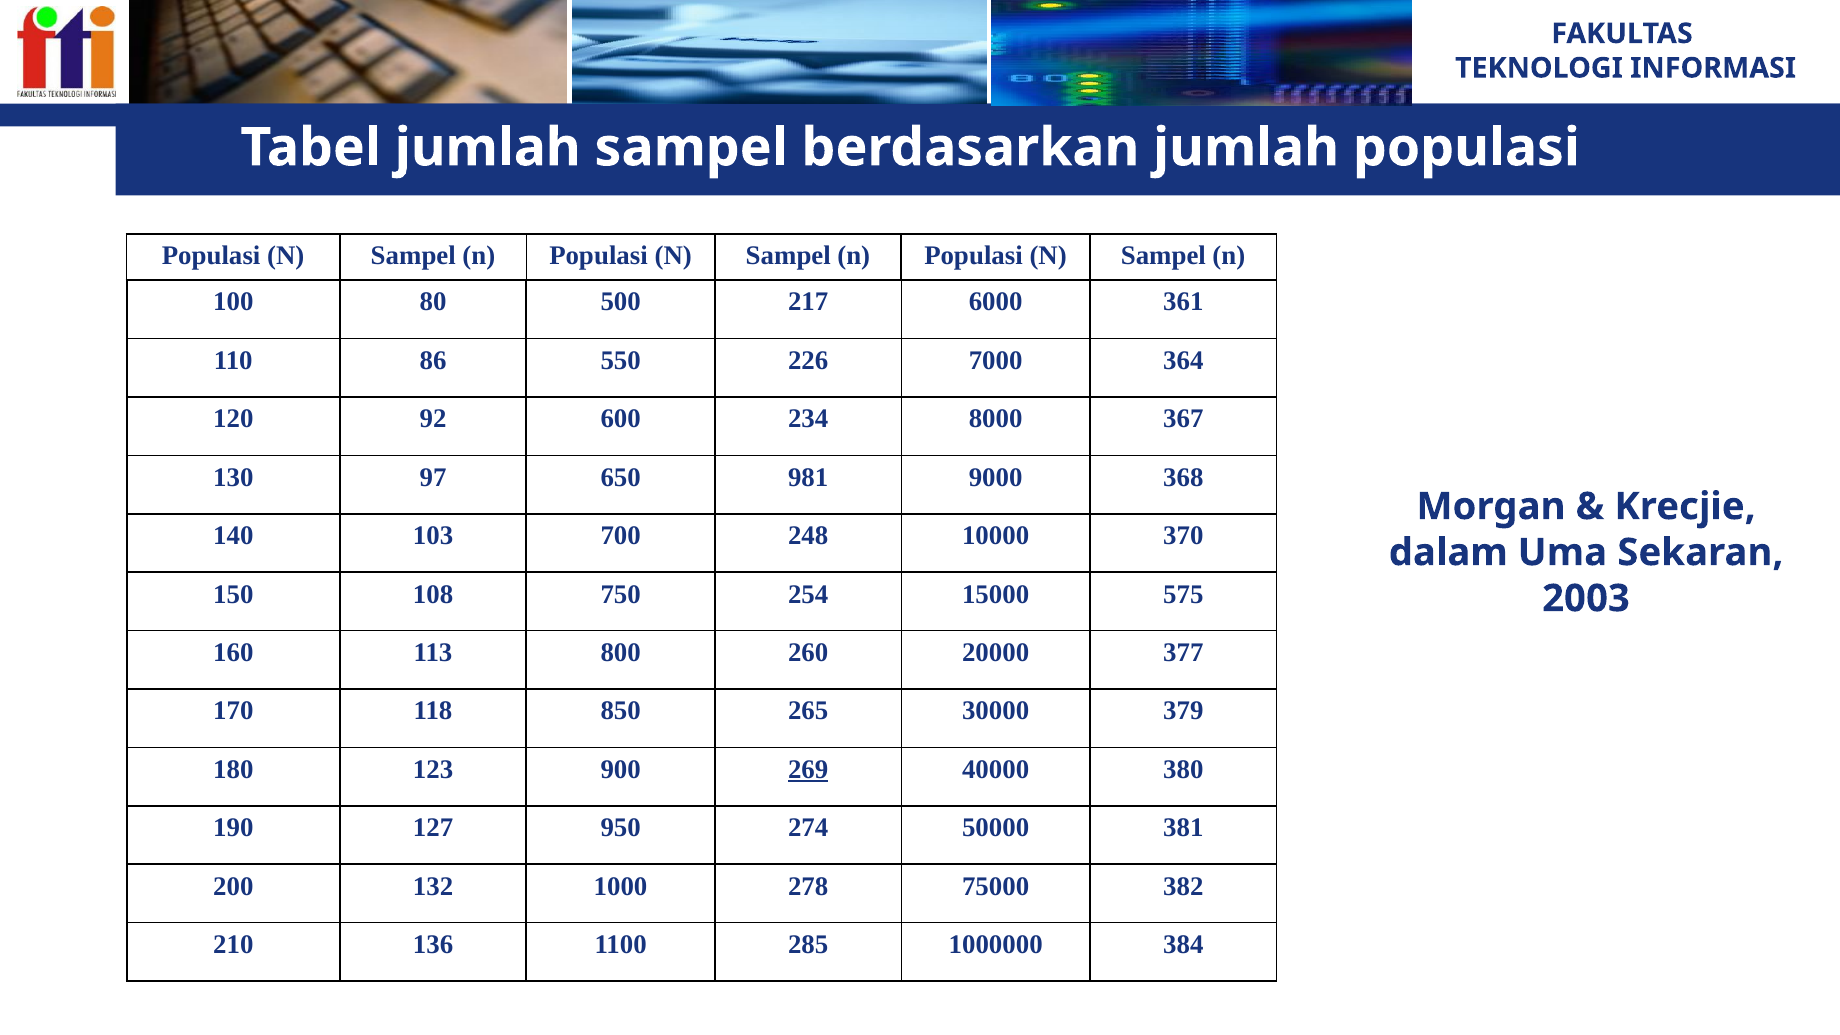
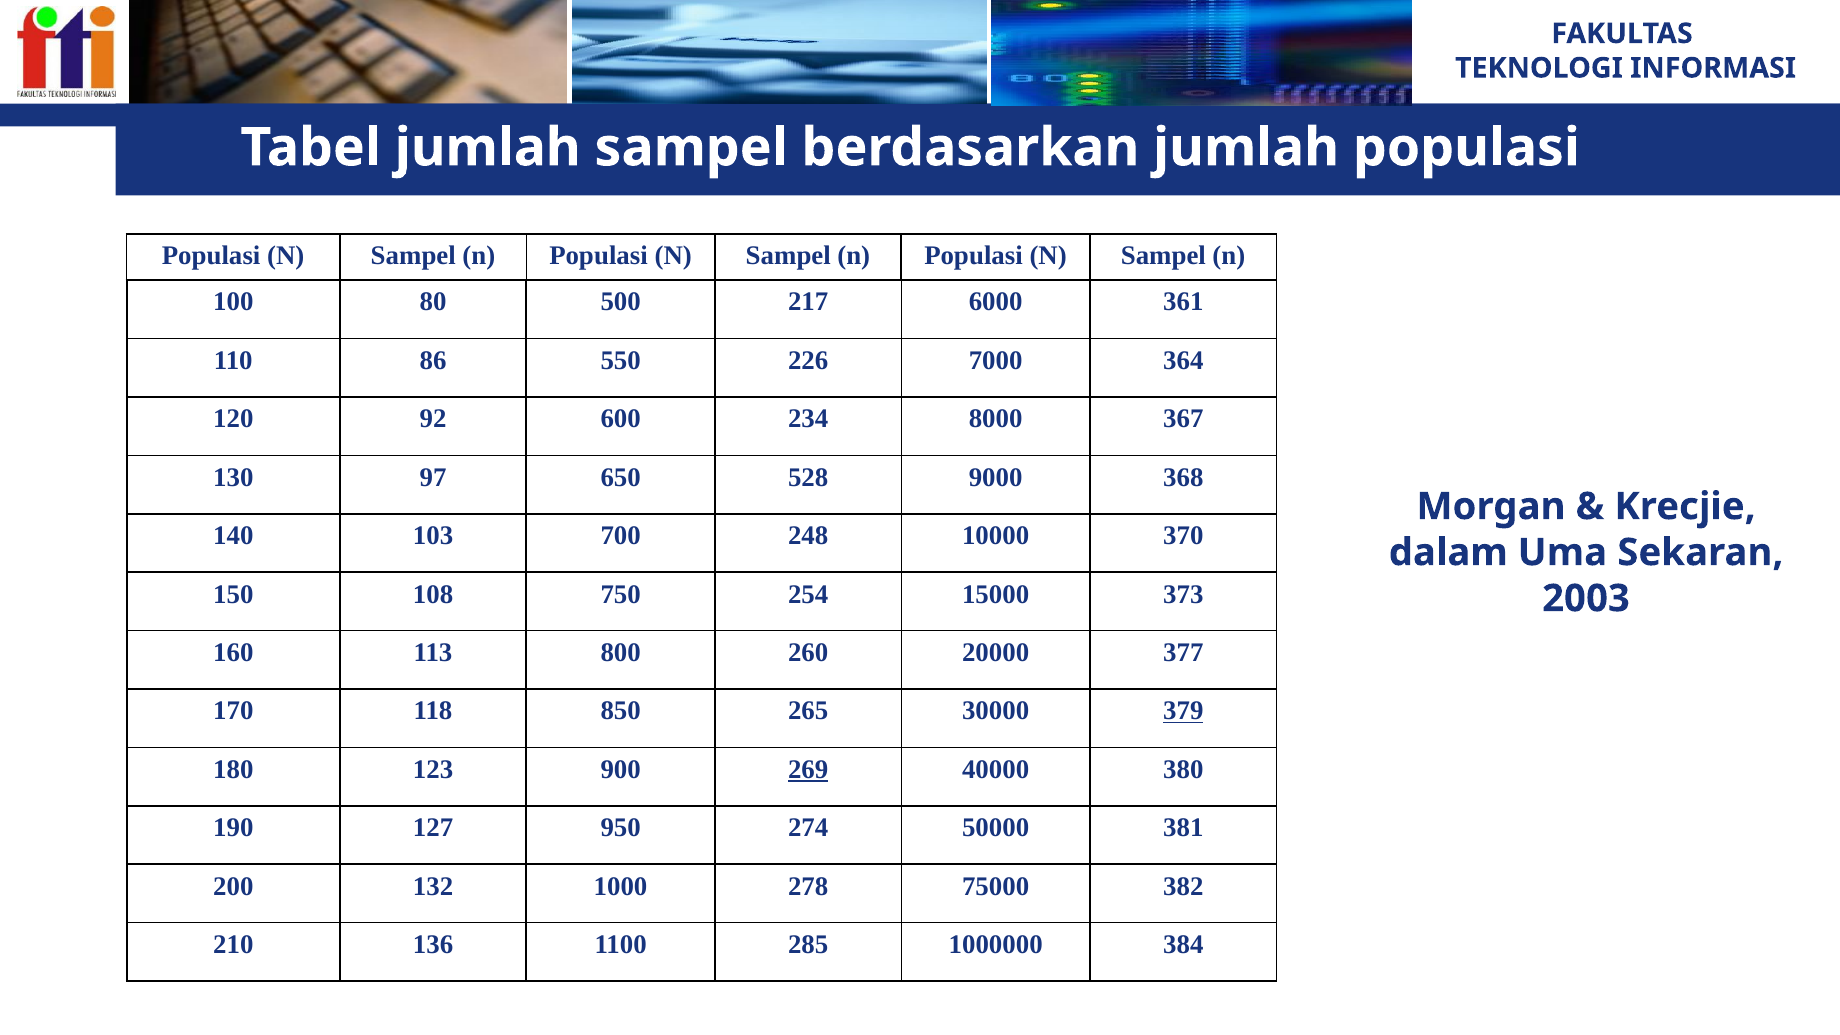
981: 981 -> 528
575: 575 -> 373
379 underline: none -> present
